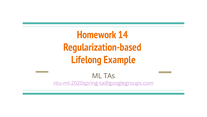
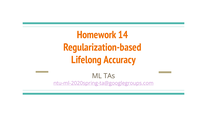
Example: Example -> Accuracy
